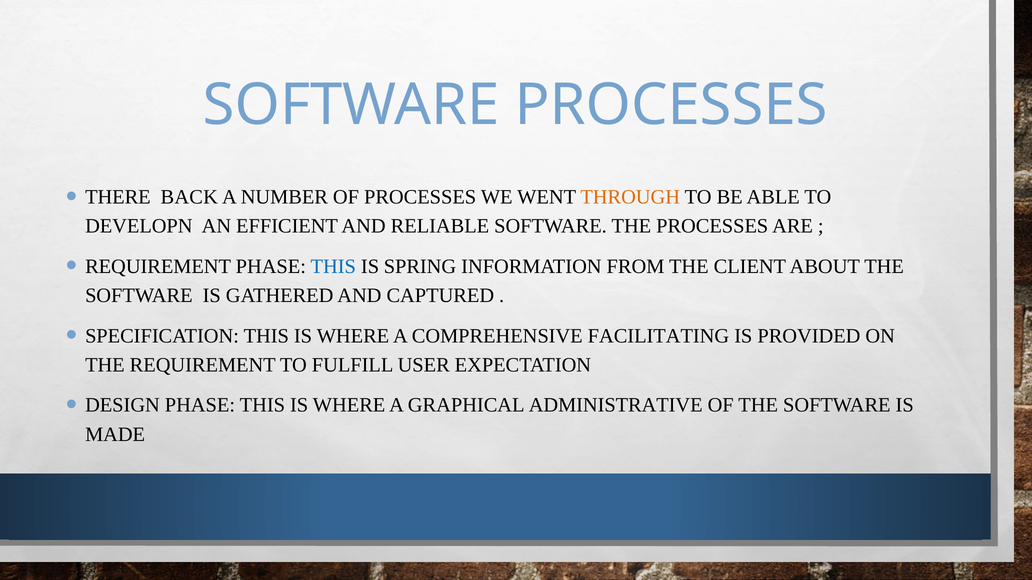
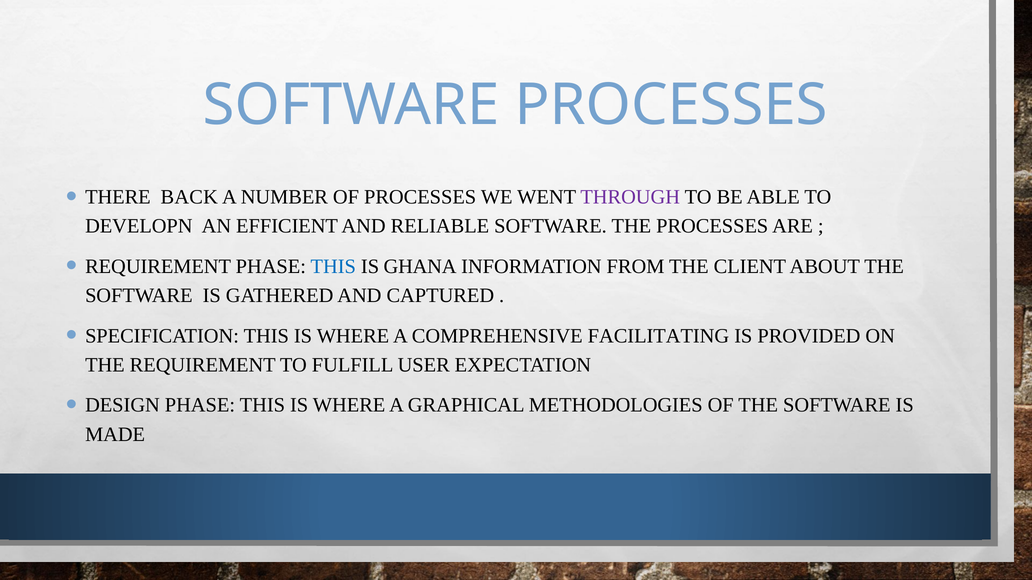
THROUGH colour: orange -> purple
SPRING: SPRING -> GHANA
ADMINISTRATIVE: ADMINISTRATIVE -> METHODOLOGIES
